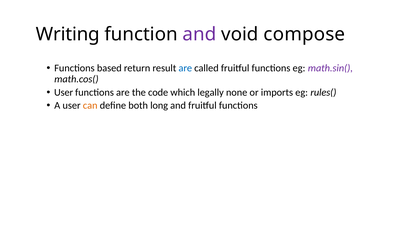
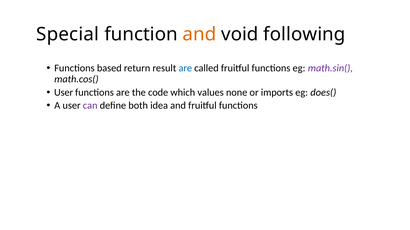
Writing: Writing -> Special
and at (199, 34) colour: purple -> orange
compose: compose -> following
legally: legally -> values
rules(: rules( -> does(
can colour: orange -> purple
long: long -> idea
